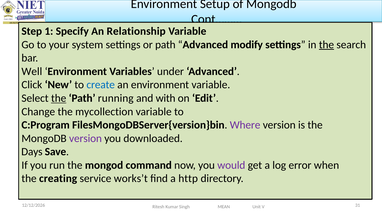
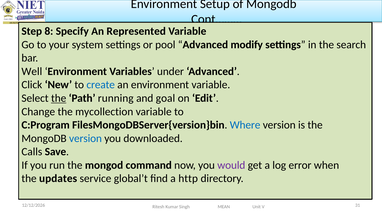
1: 1 -> 8
Relationship: Relationship -> Represented
or path: path -> pool
the at (326, 45) underline: present -> none
with: with -> goal
Where colour: purple -> blue
version at (85, 138) colour: purple -> blue
Days: Days -> Calls
creating: creating -> updates
works’t: works’t -> global’t
